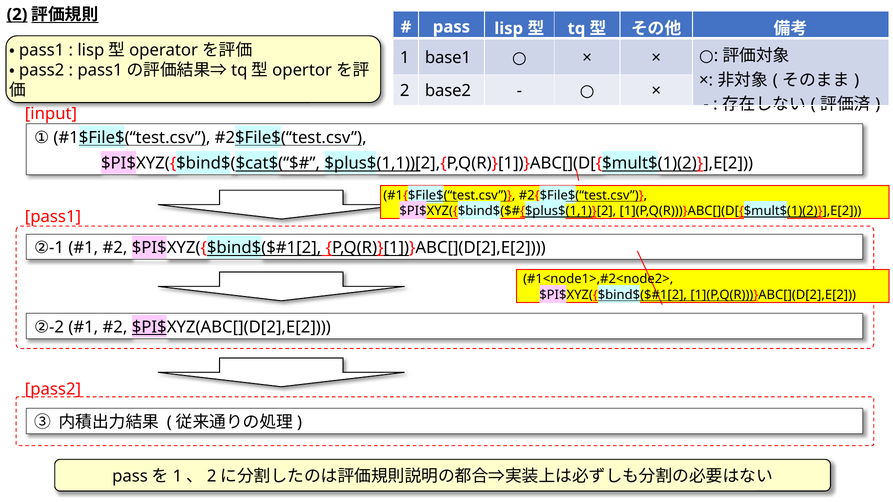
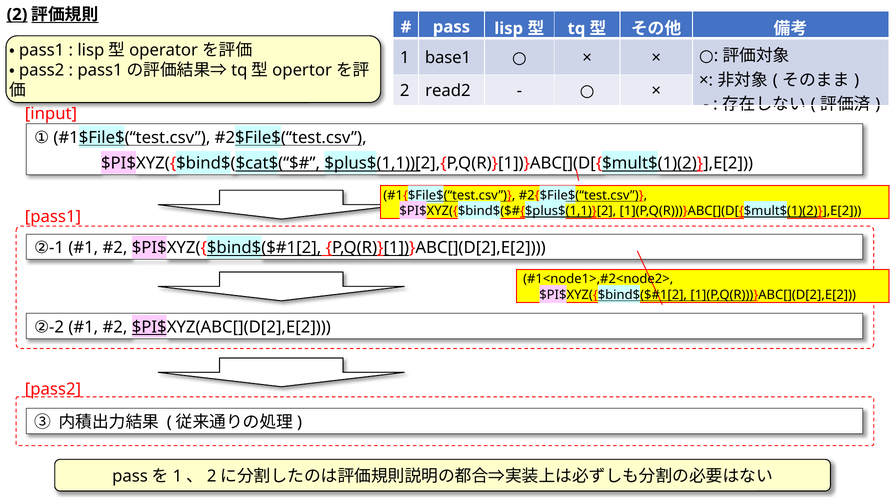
base2: base2 -> read2
